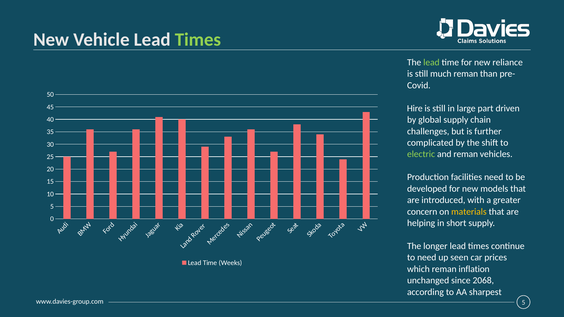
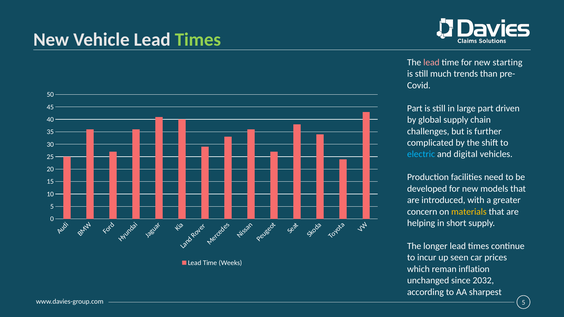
lead at (431, 62) colour: light green -> pink
reliance: reliance -> starting
much reman: reman -> trends
Hire at (415, 108): Hire -> Part
electric colour: light green -> light blue
and reman: reman -> digital
to need: need -> incur
2068: 2068 -> 2032
